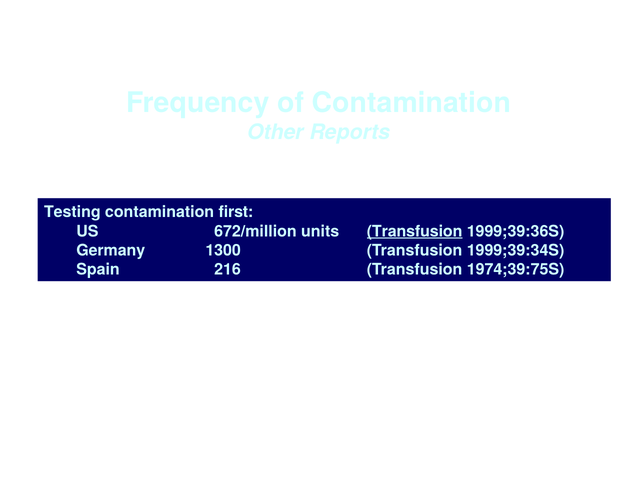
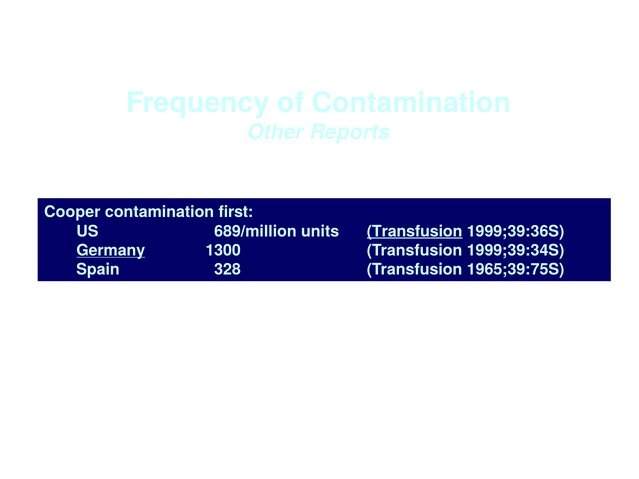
Testing: Testing -> Cooper
672/million: 672/million -> 689/million
Germany underline: none -> present
216: 216 -> 328
1974;39:75S: 1974;39:75S -> 1965;39:75S
